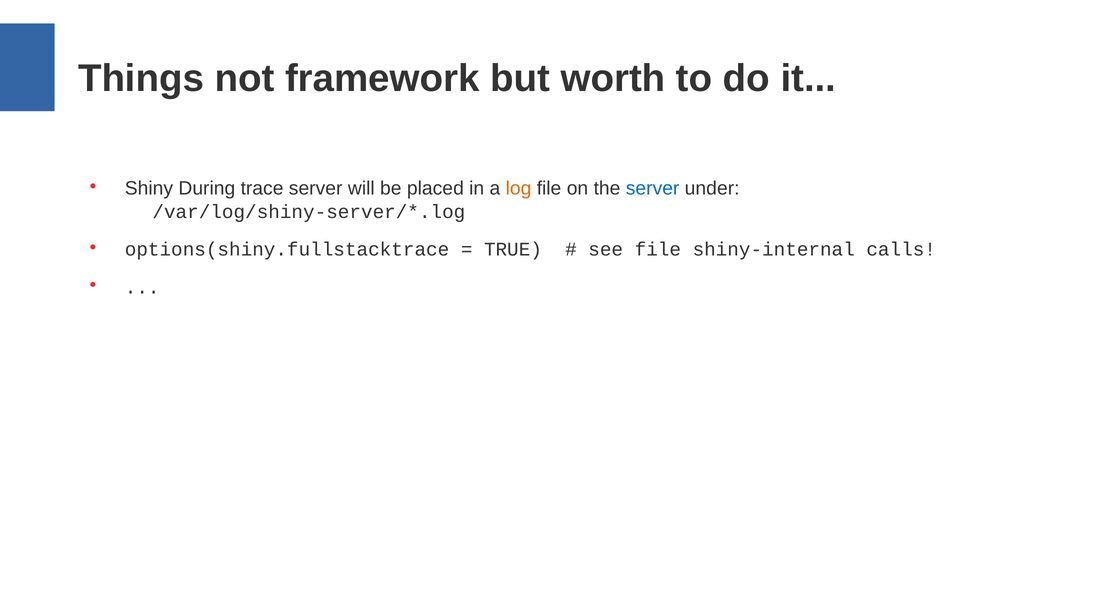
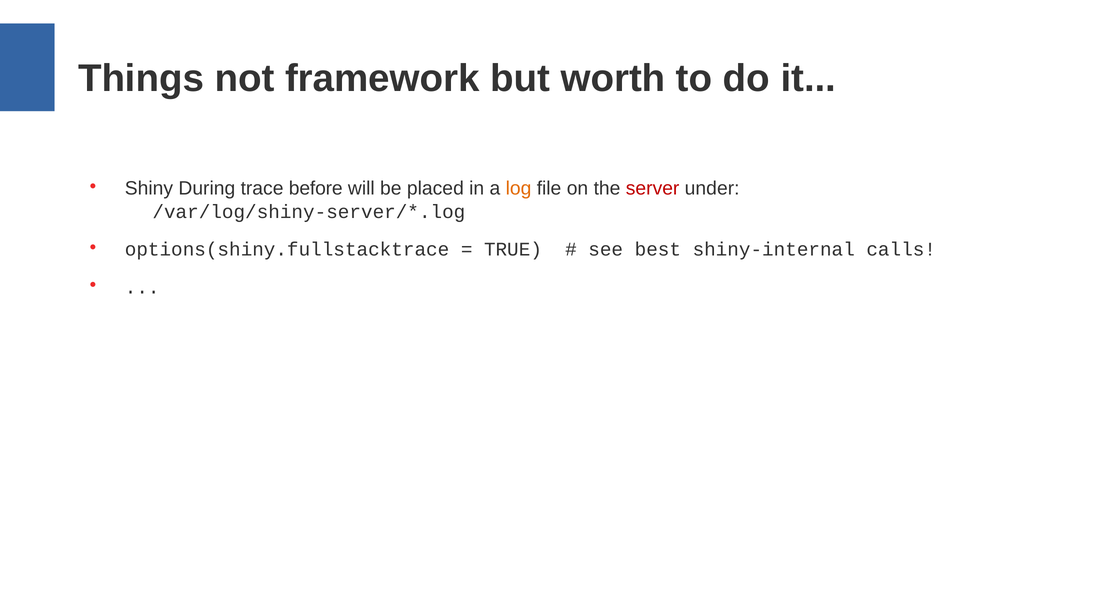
trace server: server -> before
server at (653, 189) colour: blue -> red
see file: file -> best
